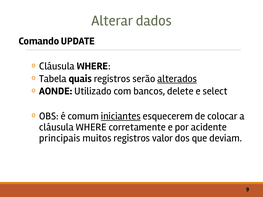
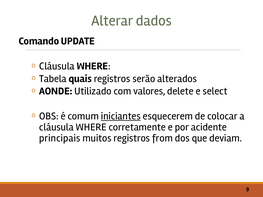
alterados underline: present -> none
bancos: bancos -> valores
valor: valor -> from
